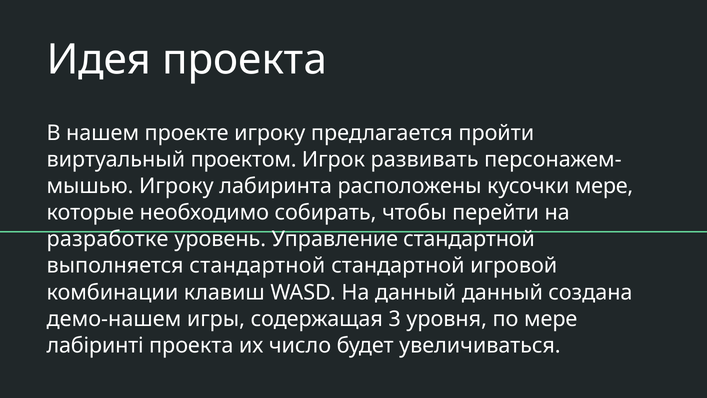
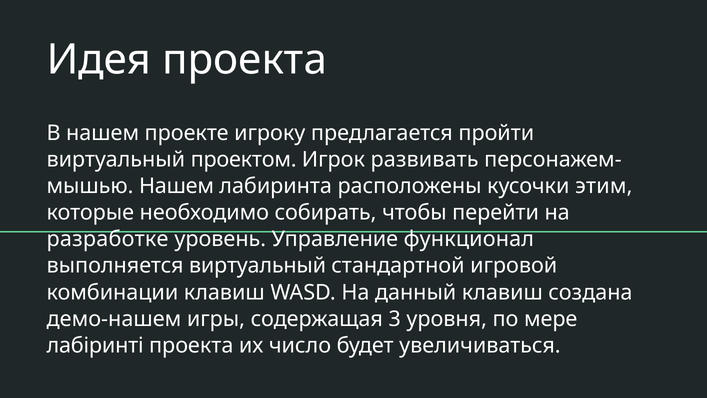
Игроку at (176, 186): Игроку -> Нашем
кусочки мере: мере -> этим
Управление стандартной: стандартной -> функционал
выполняется стандартной: стандартной -> виртуальный
данный данный: данный -> клавиш
